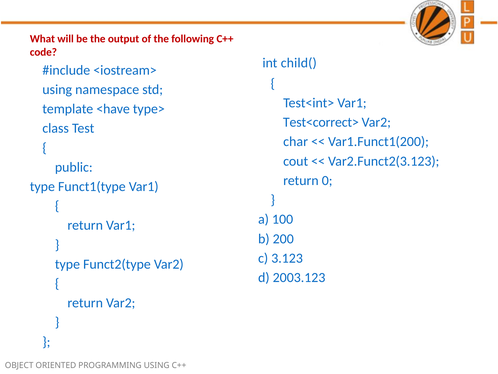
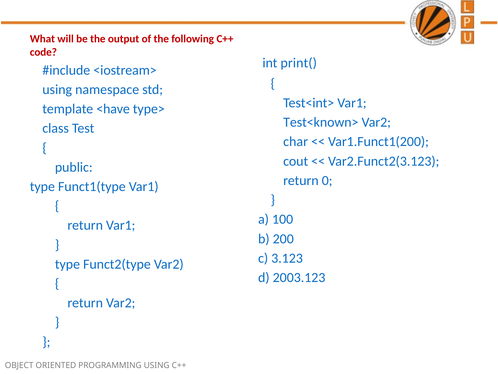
child(: child( -> print(
Test<correct>: Test<correct> -> Test<known>
